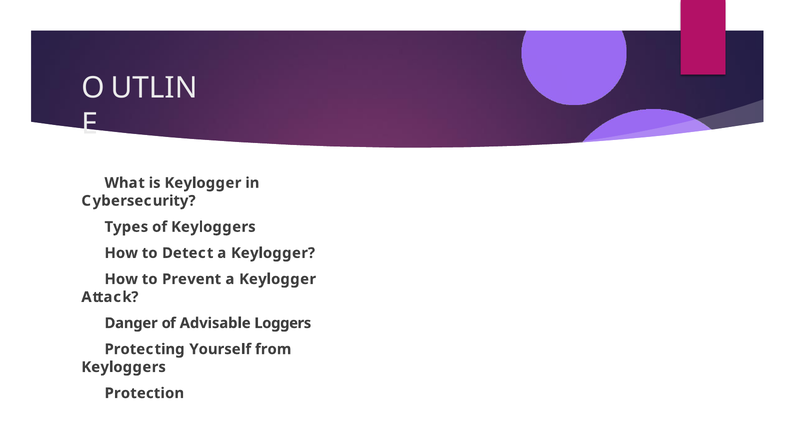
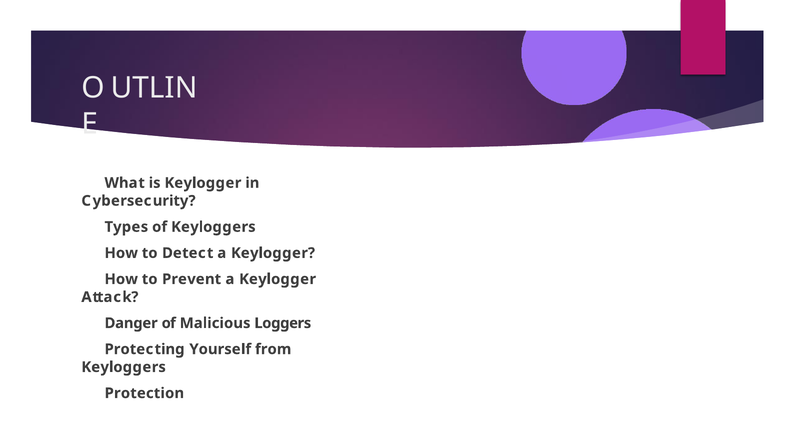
Advisable: Advisable -> Malicious
